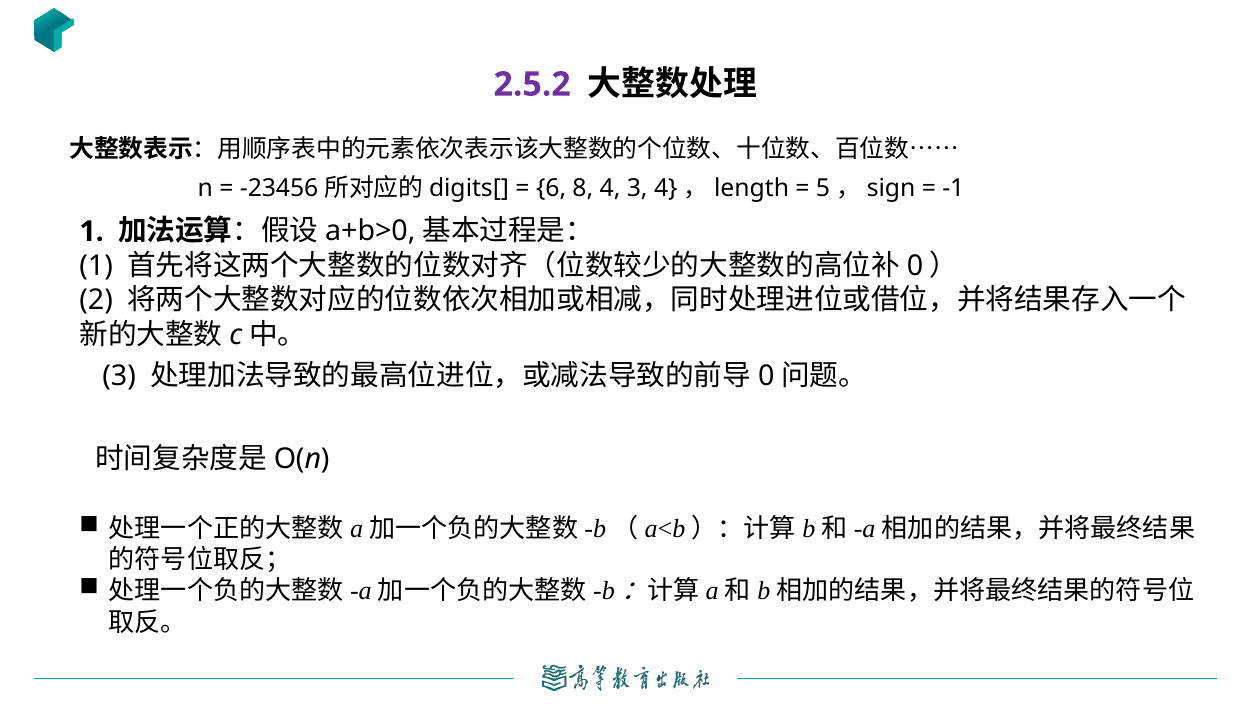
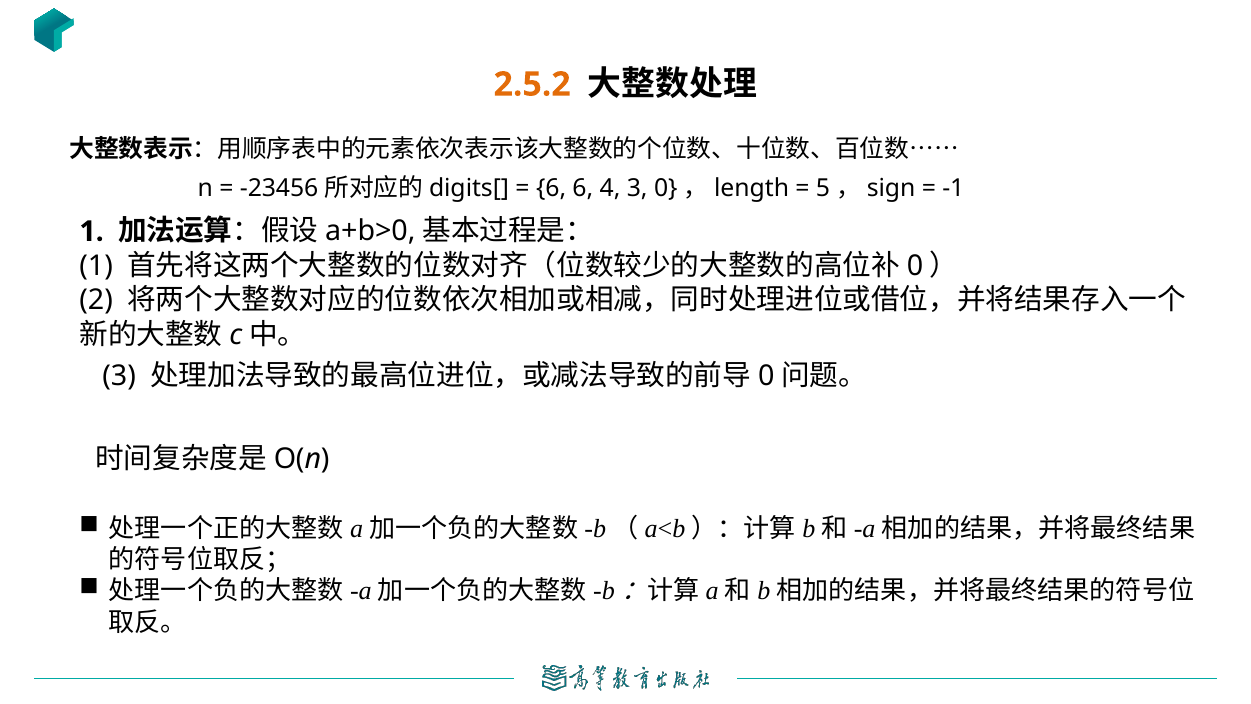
2.5.2 colour: purple -> orange
6 8: 8 -> 6
3 4: 4 -> 0
